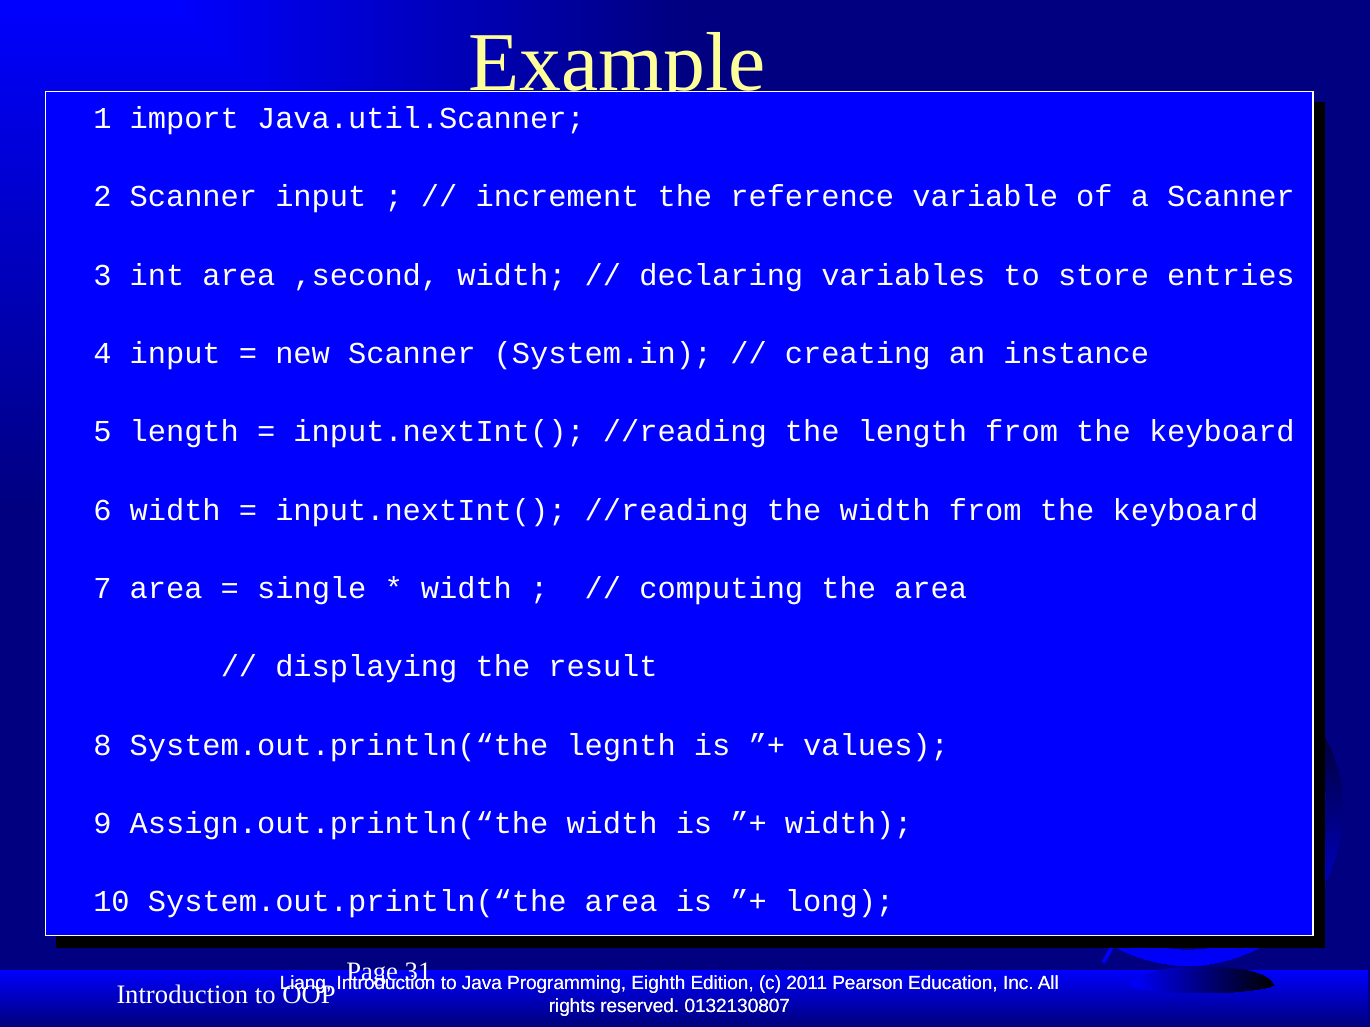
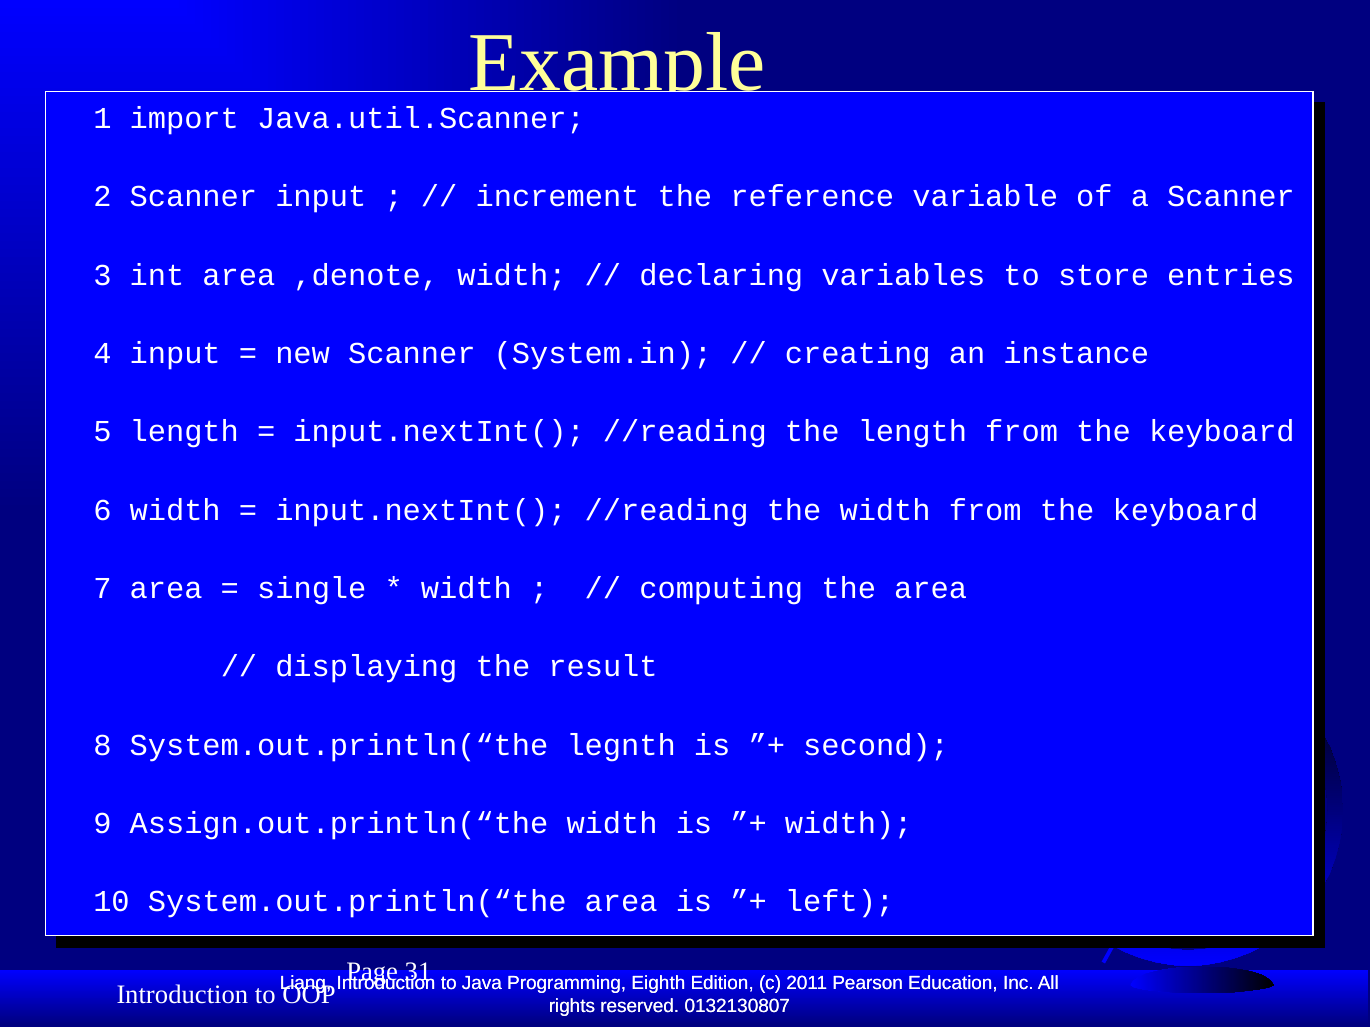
,second: ,second -> ,denote
values: values -> second
long: long -> left
